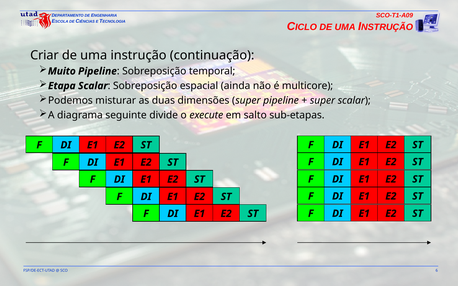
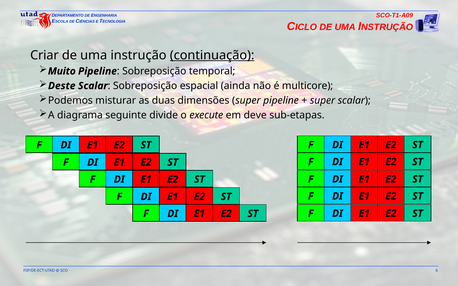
continuação underline: none -> present
Etapa: Etapa -> Deste
salto: salto -> deve
